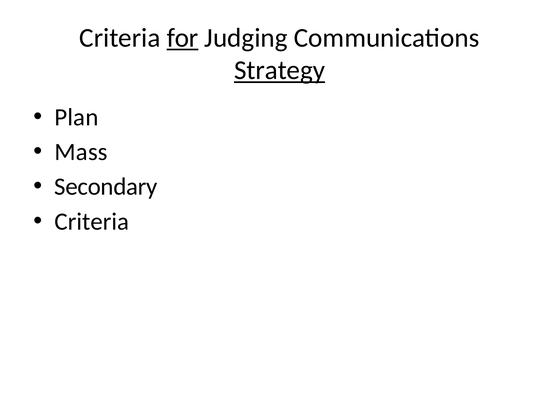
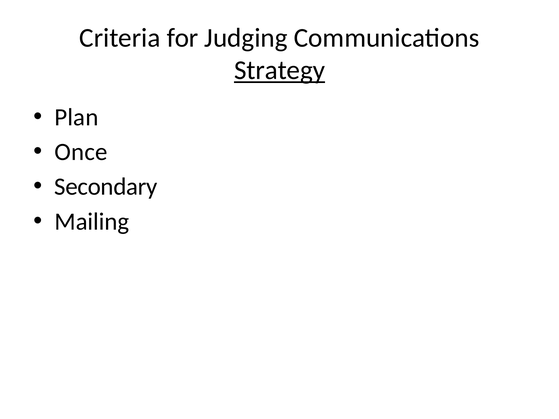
for underline: present -> none
Mass: Mass -> Once
Criteria at (92, 222): Criteria -> Mailing
